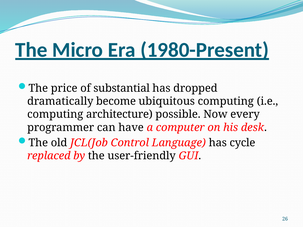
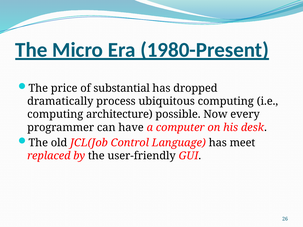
become: become -> process
cycle: cycle -> meet
